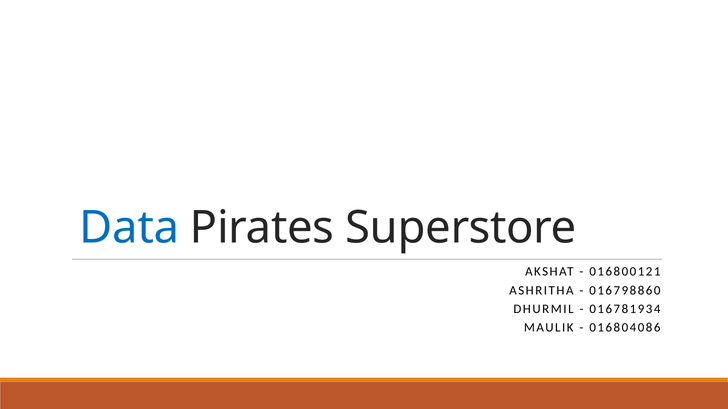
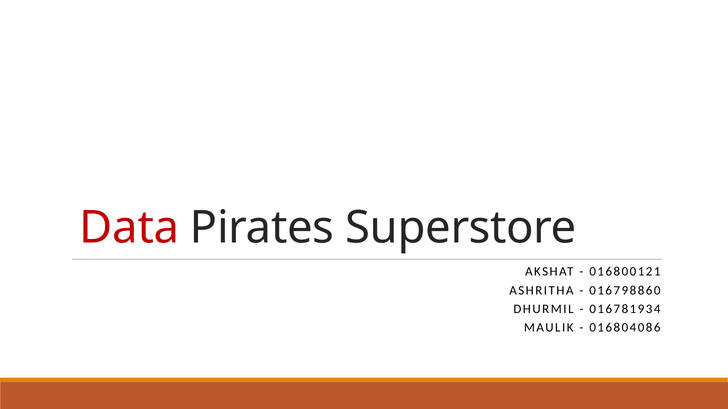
Data colour: blue -> red
